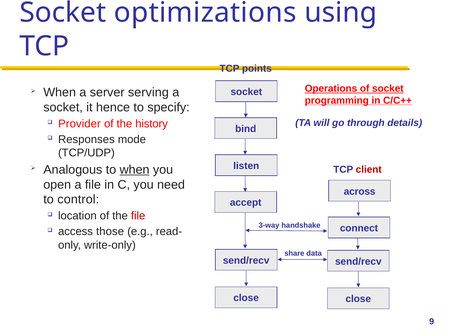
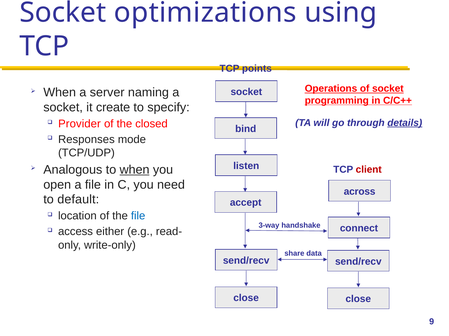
serving: serving -> naming
hence: hence -> create
details underline: none -> present
history: history -> closed
control: control -> default
file at (138, 216) colour: red -> blue
those: those -> either
